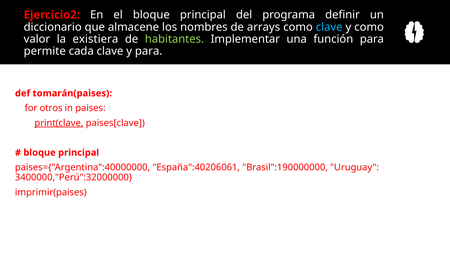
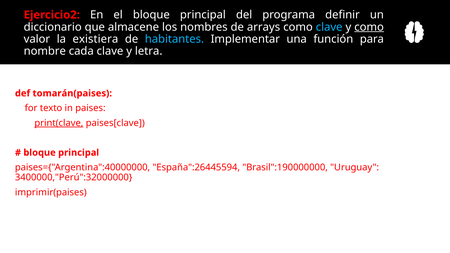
como at (369, 27) underline: none -> present
habitantes colour: light green -> light blue
permite: permite -> nombre
y para: para -> letra
otros: otros -> texto
España":40206061: España":40206061 -> España":26445594
